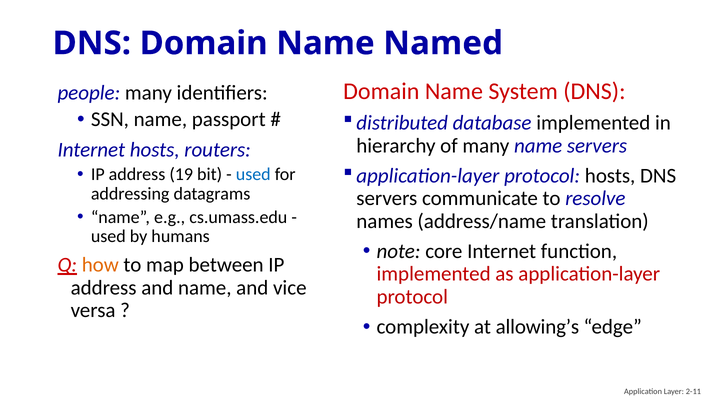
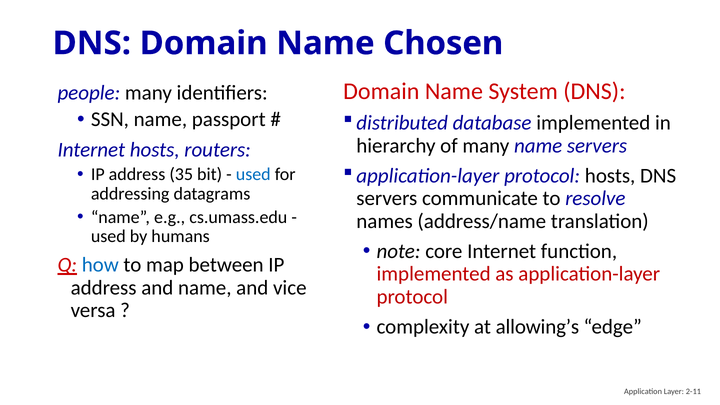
Named: Named -> Chosen
19: 19 -> 35
how colour: orange -> blue
